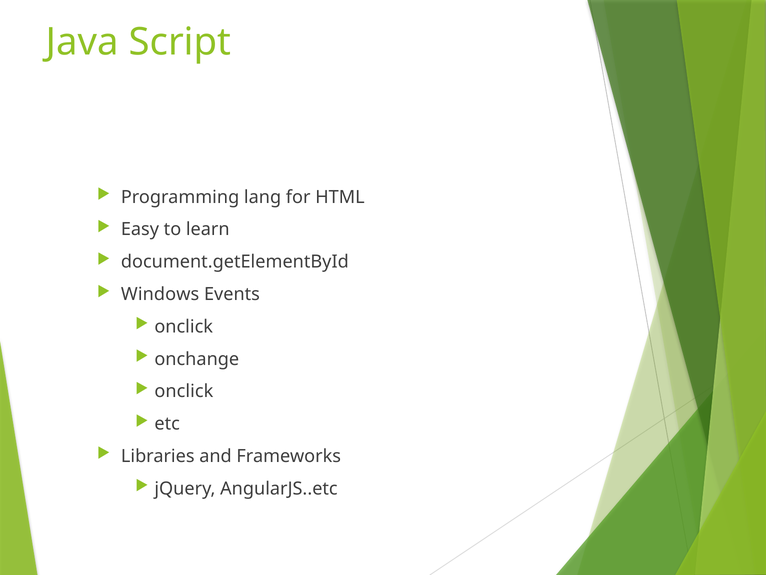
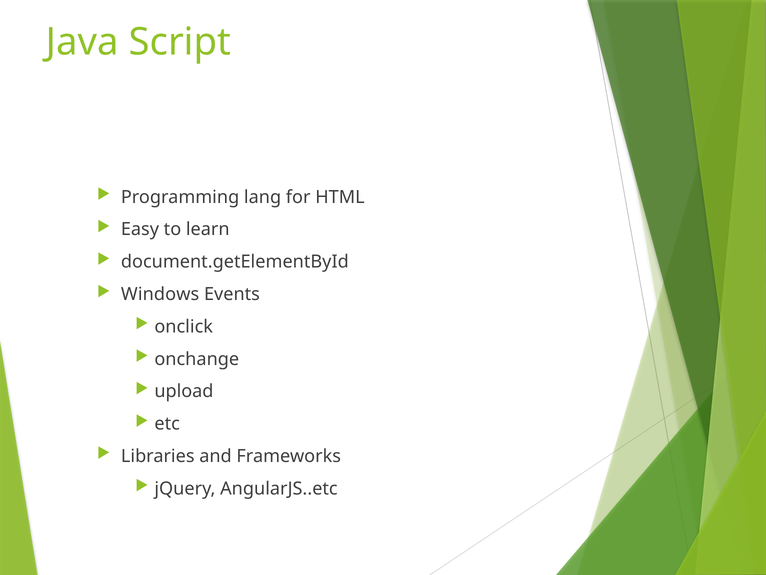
onclick at (184, 391): onclick -> upload
